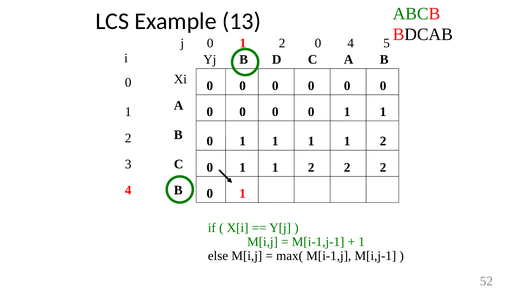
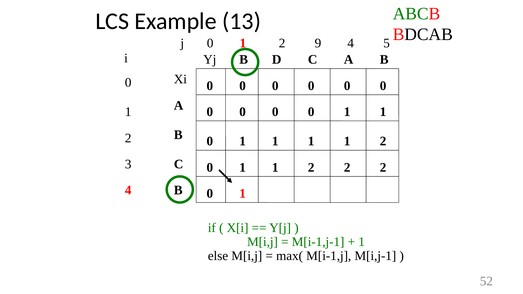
2 0: 0 -> 9
